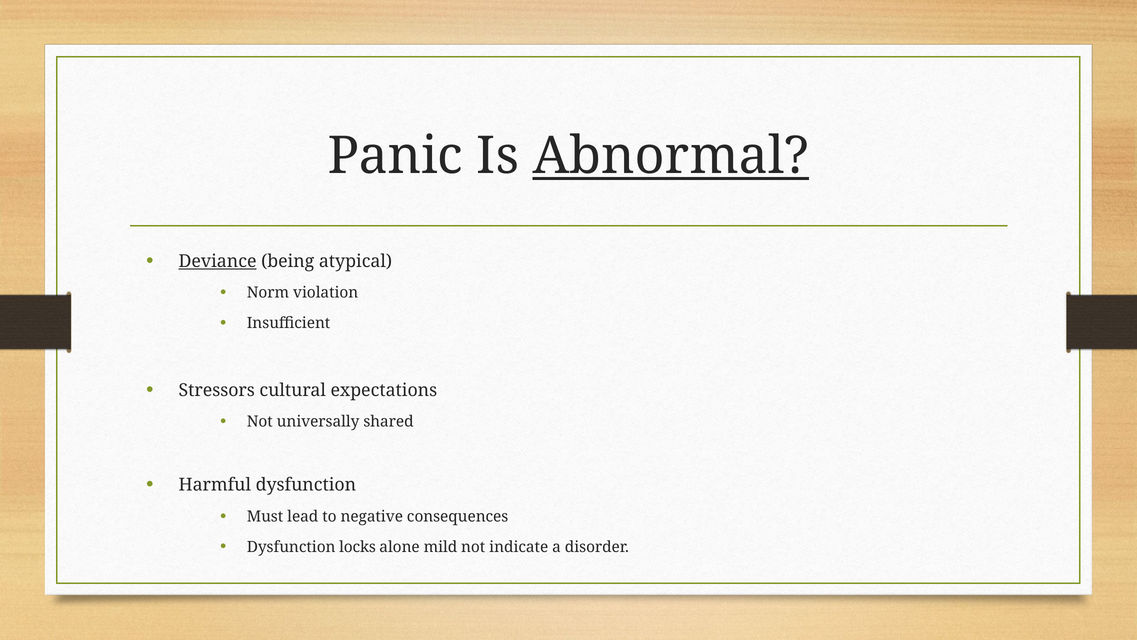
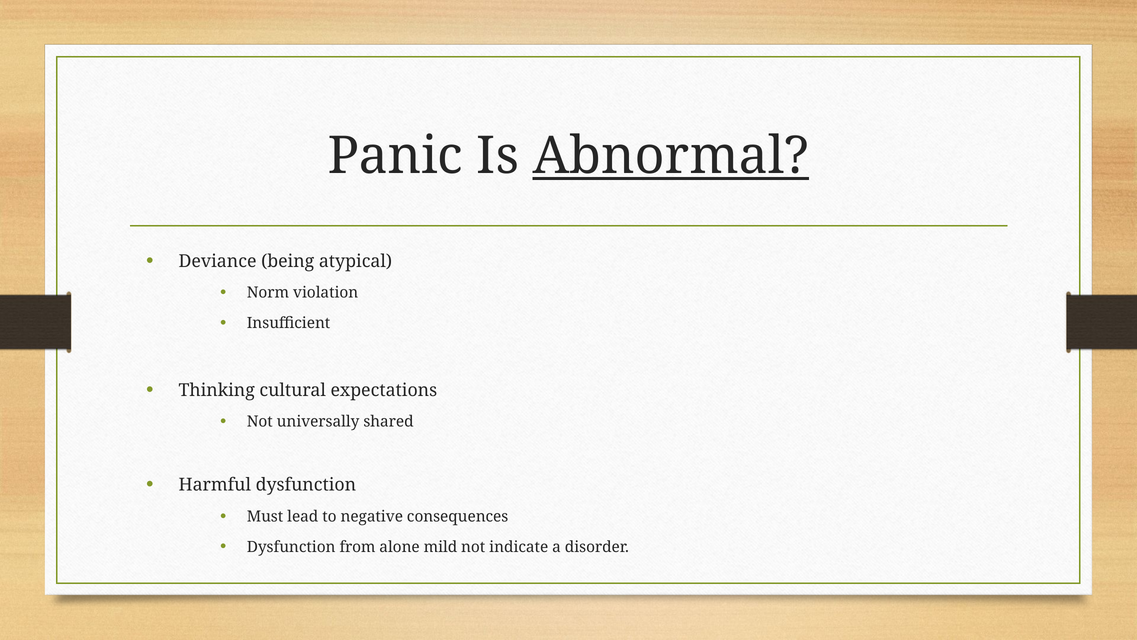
Deviance underline: present -> none
Stressors: Stressors -> Thinking
locks: locks -> from
